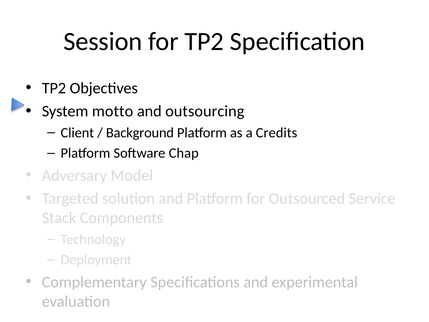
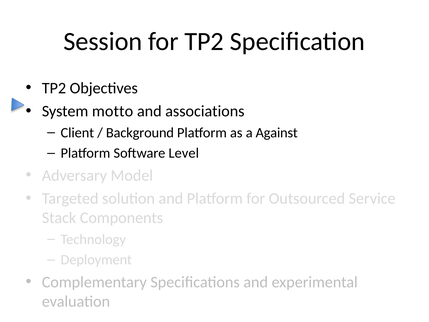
outsourcing: outsourcing -> associations
Credits: Credits -> Against
Chap: Chap -> Level
